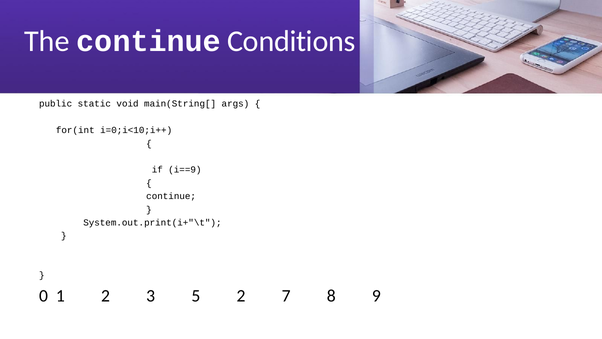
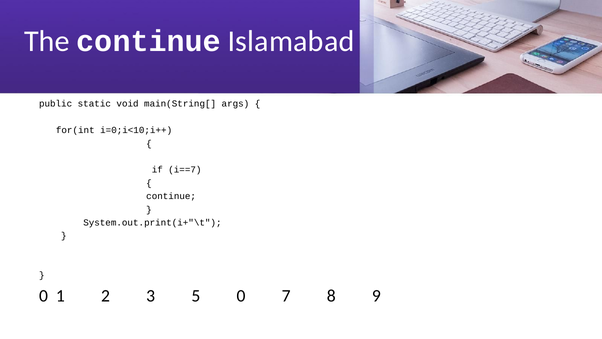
Conditions: Conditions -> Islamabad
i==9: i==9 -> i==7
5 2: 2 -> 0
